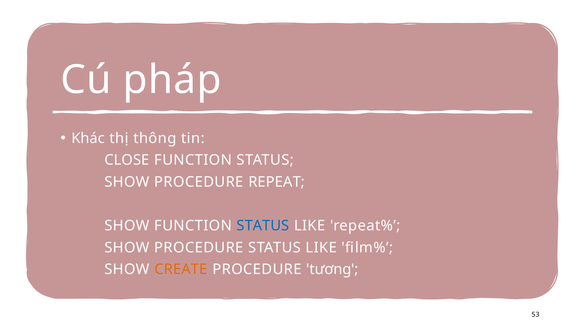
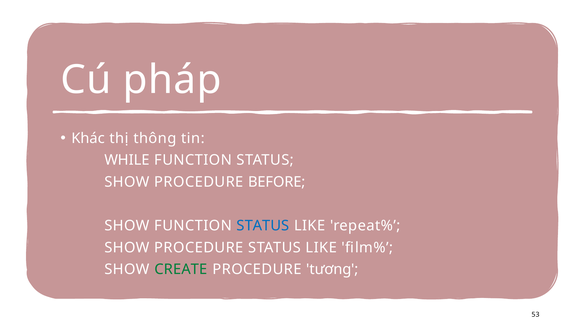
CLOSE: CLOSE -> WHILE
REPEAT: REPEAT -> BEFORE
CREATE colour: orange -> green
